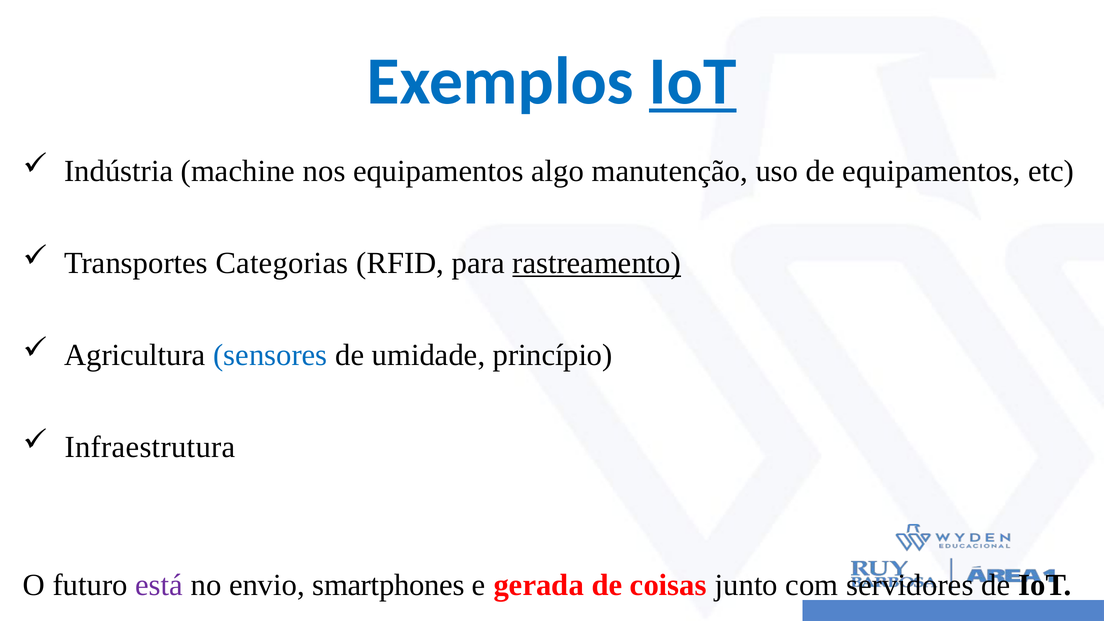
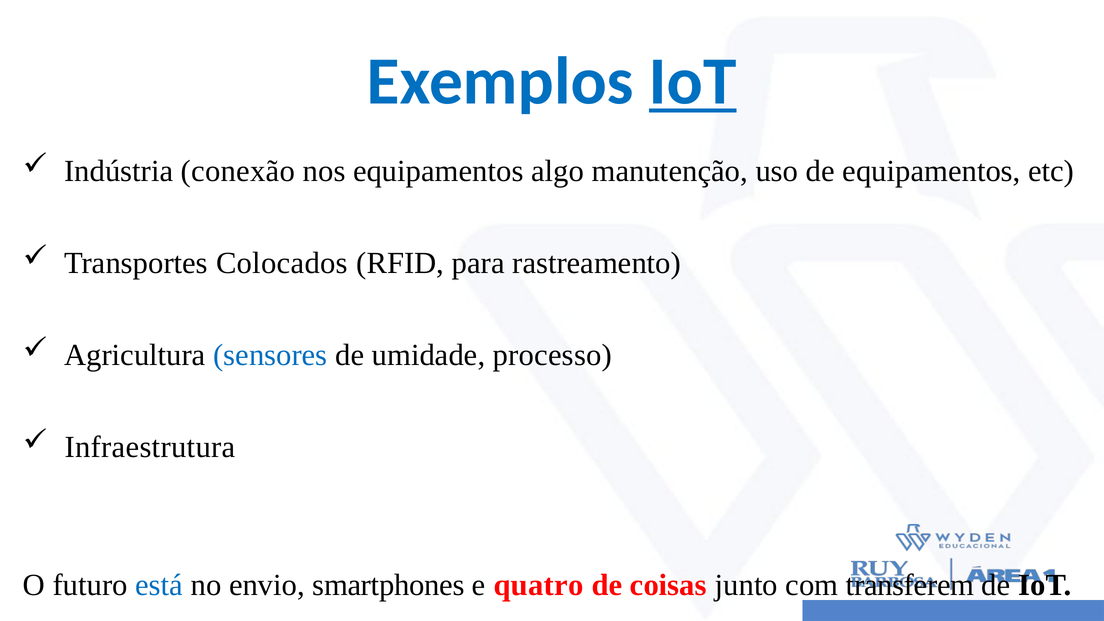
machine: machine -> conexão
Categorias: Categorias -> Colocados
rastreamento underline: present -> none
princípio: princípio -> processo
está colour: purple -> blue
gerada: gerada -> quatro
servidores: servidores -> transferem
